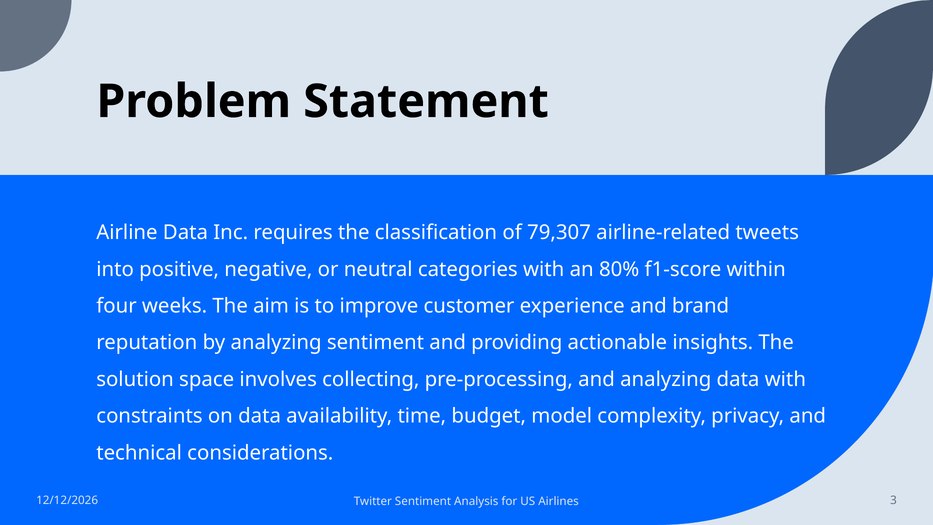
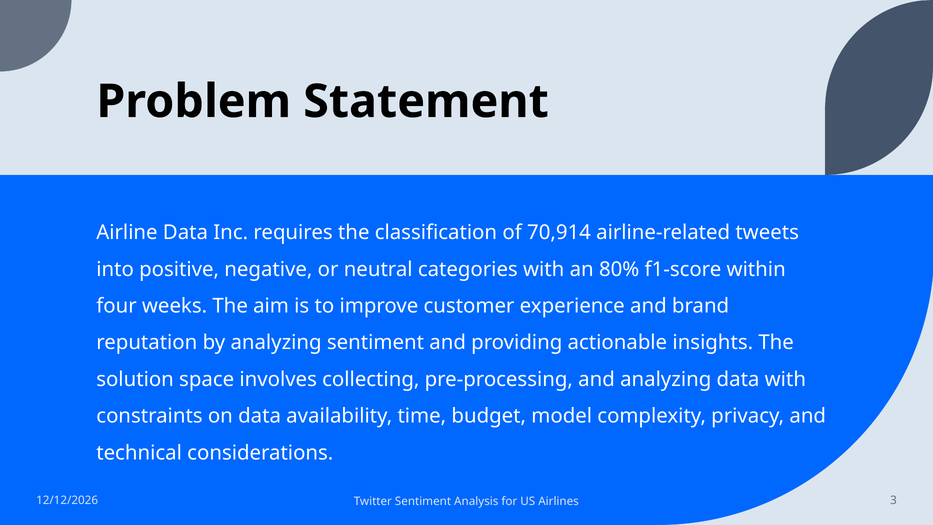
79,307: 79,307 -> 70,914
